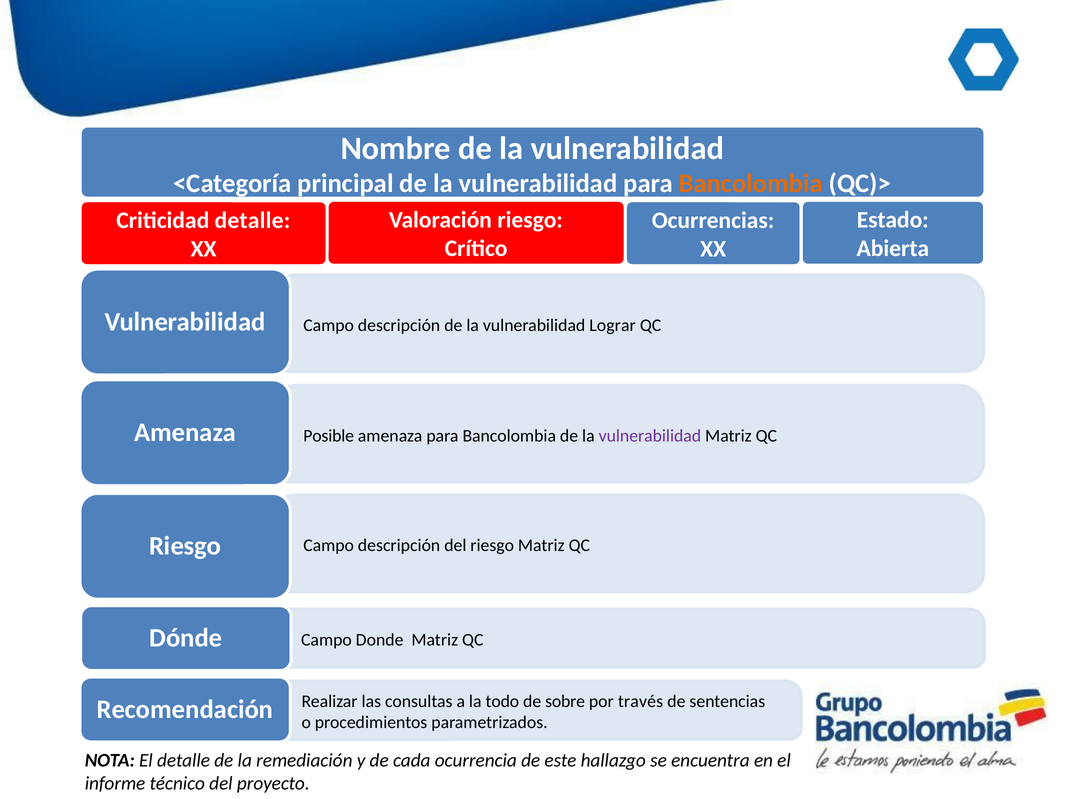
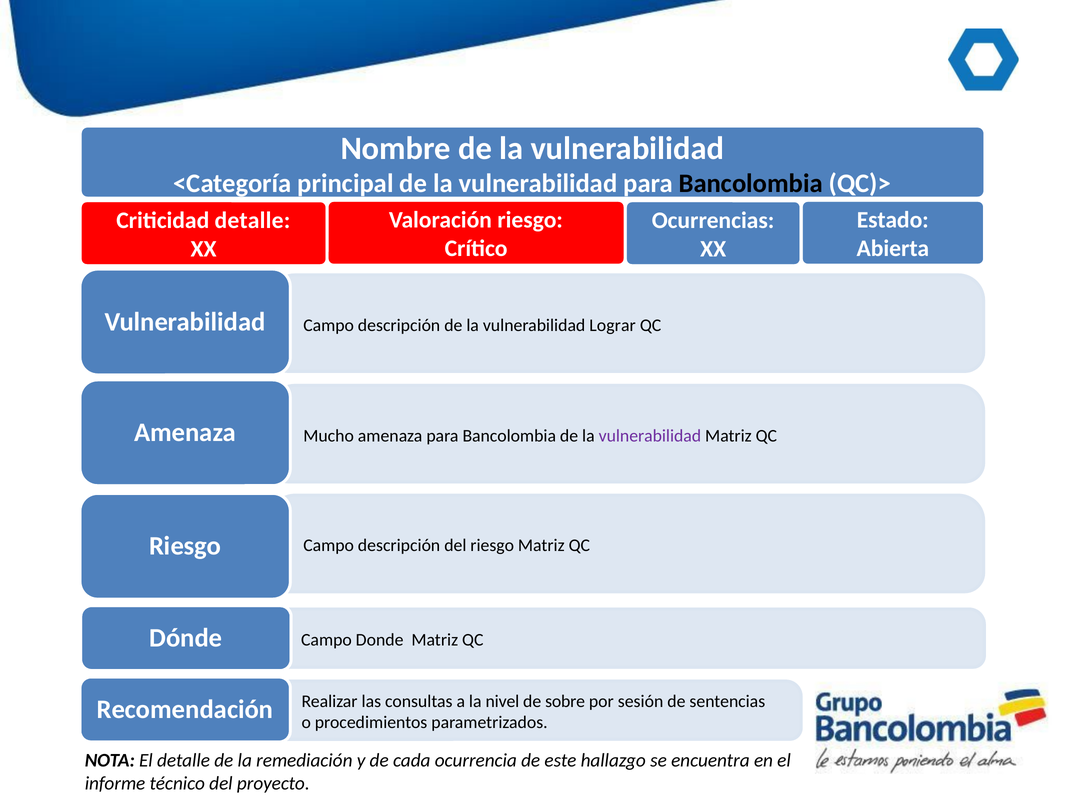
Bancolombia at (751, 183) colour: orange -> black
Posible: Posible -> Mucho
todo: todo -> nivel
través: través -> sesión
